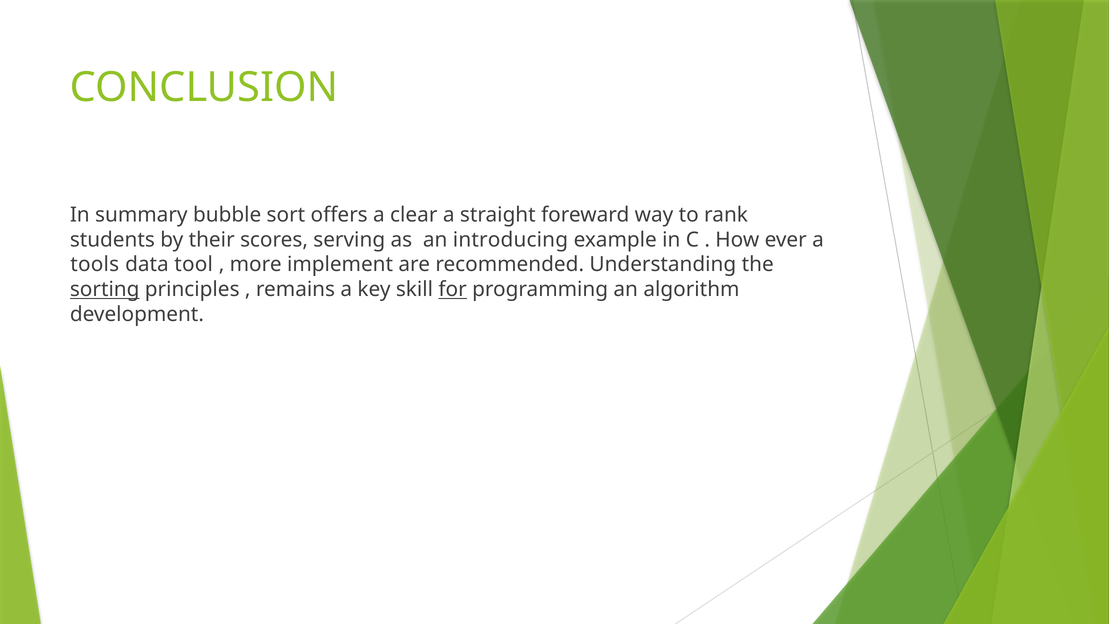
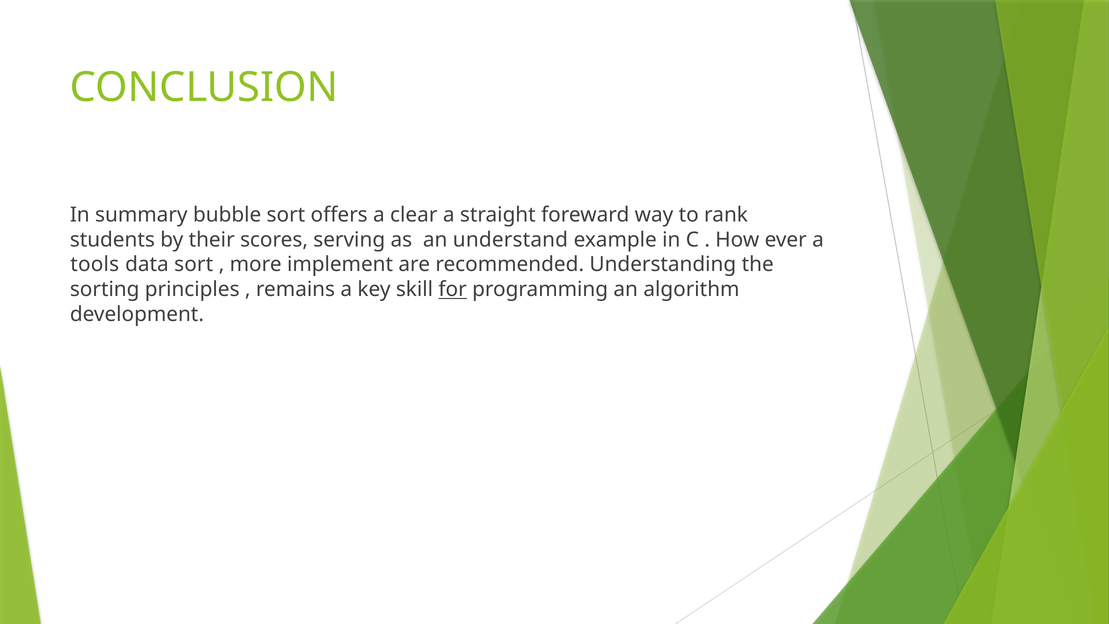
introducing: introducing -> understand
data tool: tool -> sort
sorting underline: present -> none
